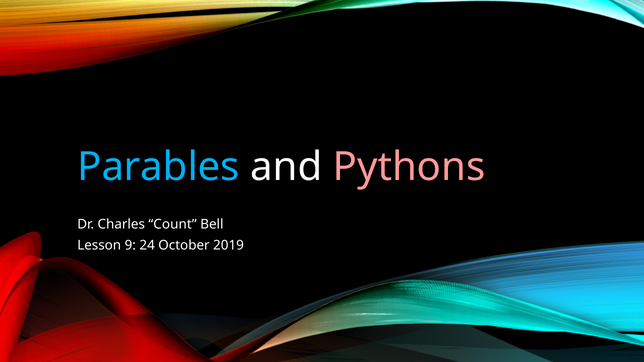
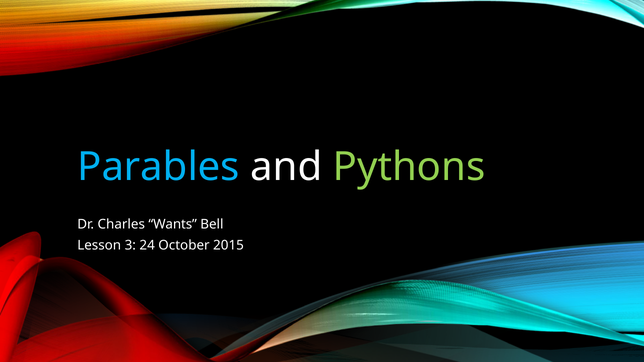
Pythons colour: pink -> light green
Count: Count -> Wants
9: 9 -> 3
2019: 2019 -> 2015
